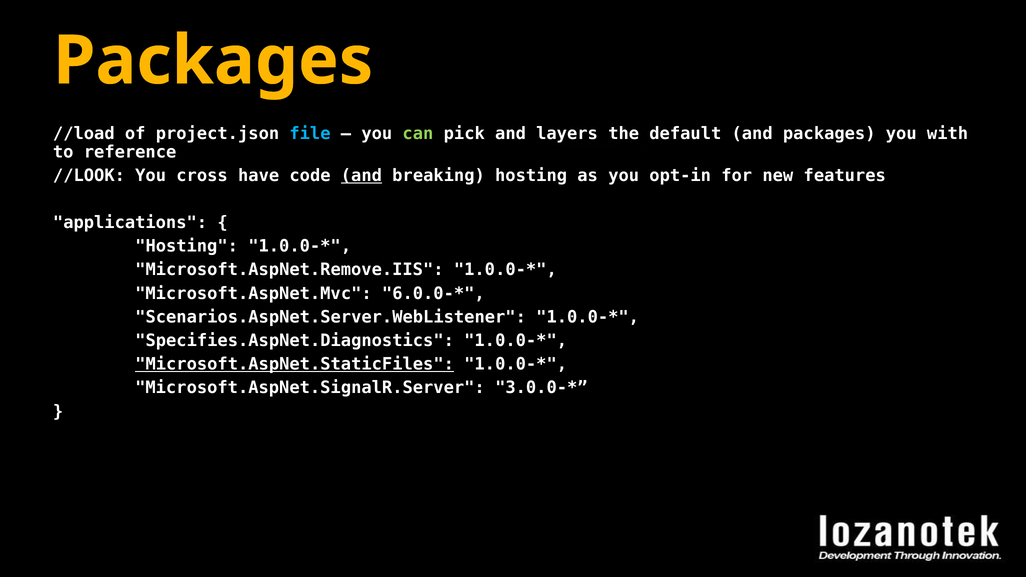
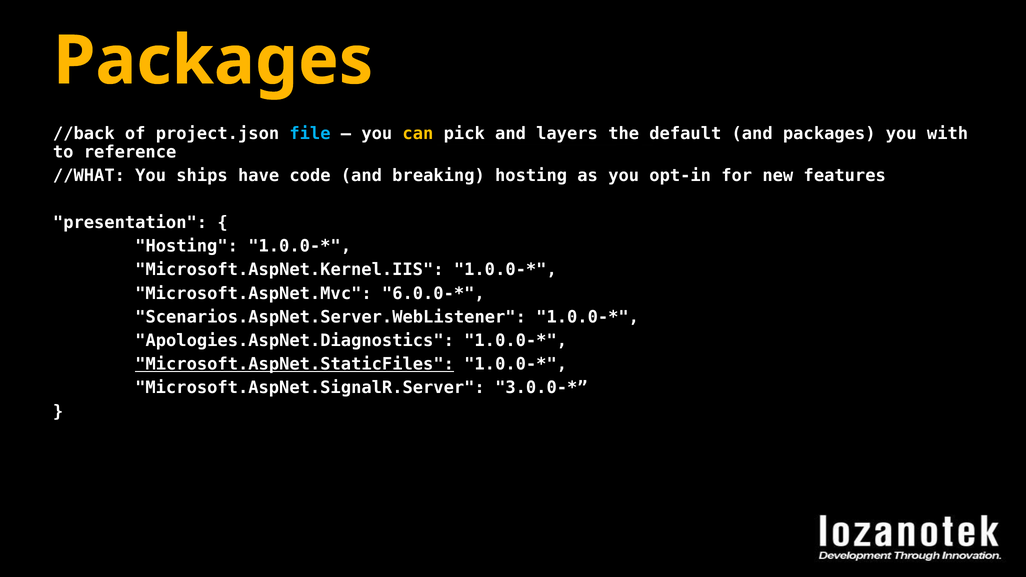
//load: //load -> //back
can colour: light green -> yellow
//LOOK: //LOOK -> //WHAT
cross: cross -> ships
and at (361, 176) underline: present -> none
applications: applications -> presentation
Microsoft.AspNet.Remove.IIS: Microsoft.AspNet.Remove.IIS -> Microsoft.AspNet.Kernel.IIS
Specifies.AspNet.Diagnostics: Specifies.AspNet.Diagnostics -> Apologies.AspNet.Diagnostics
